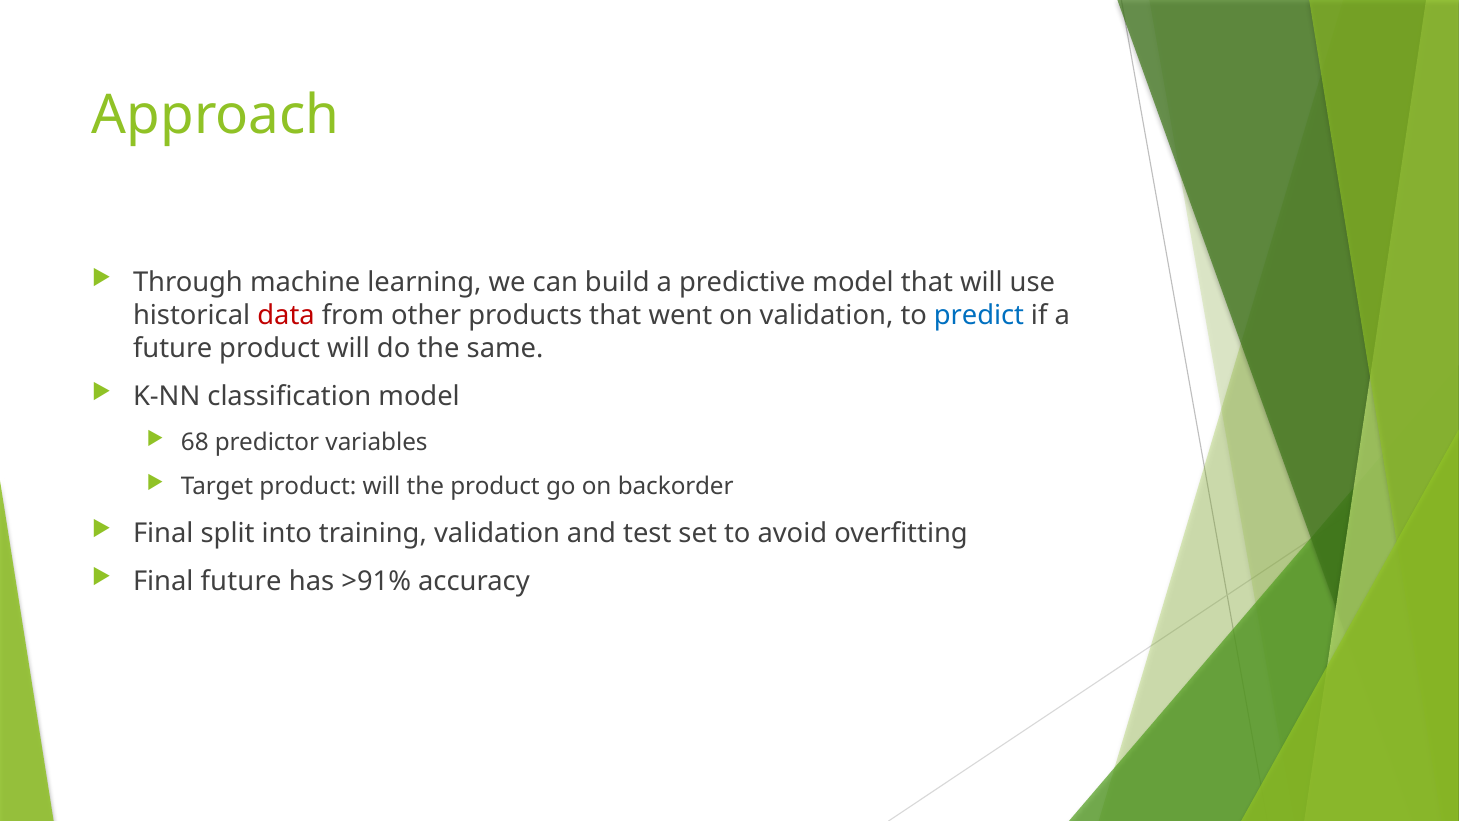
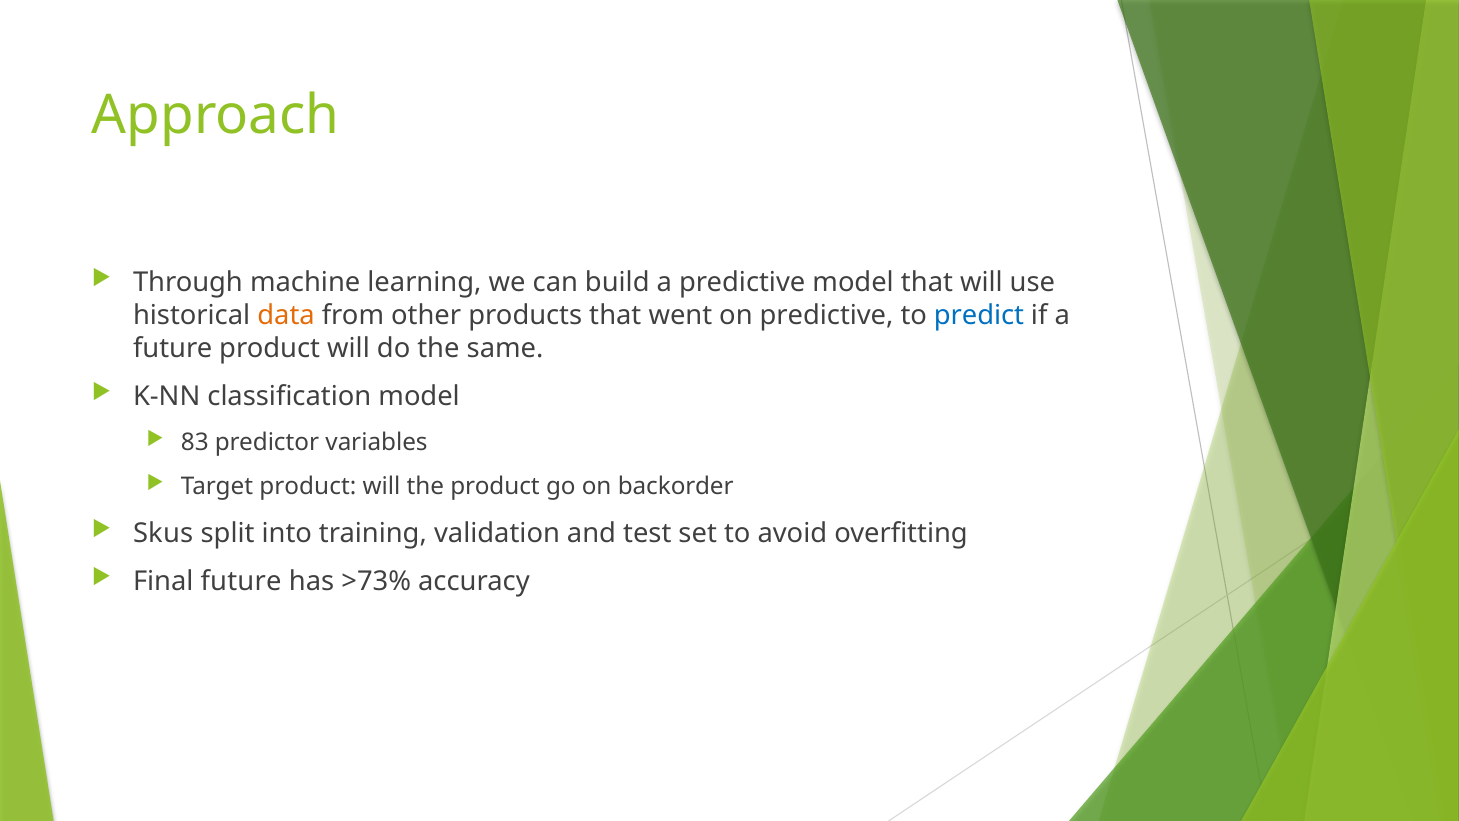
data colour: red -> orange
on validation: validation -> predictive
68: 68 -> 83
Final at (163, 533): Final -> Skus
>91%: >91% -> >73%
